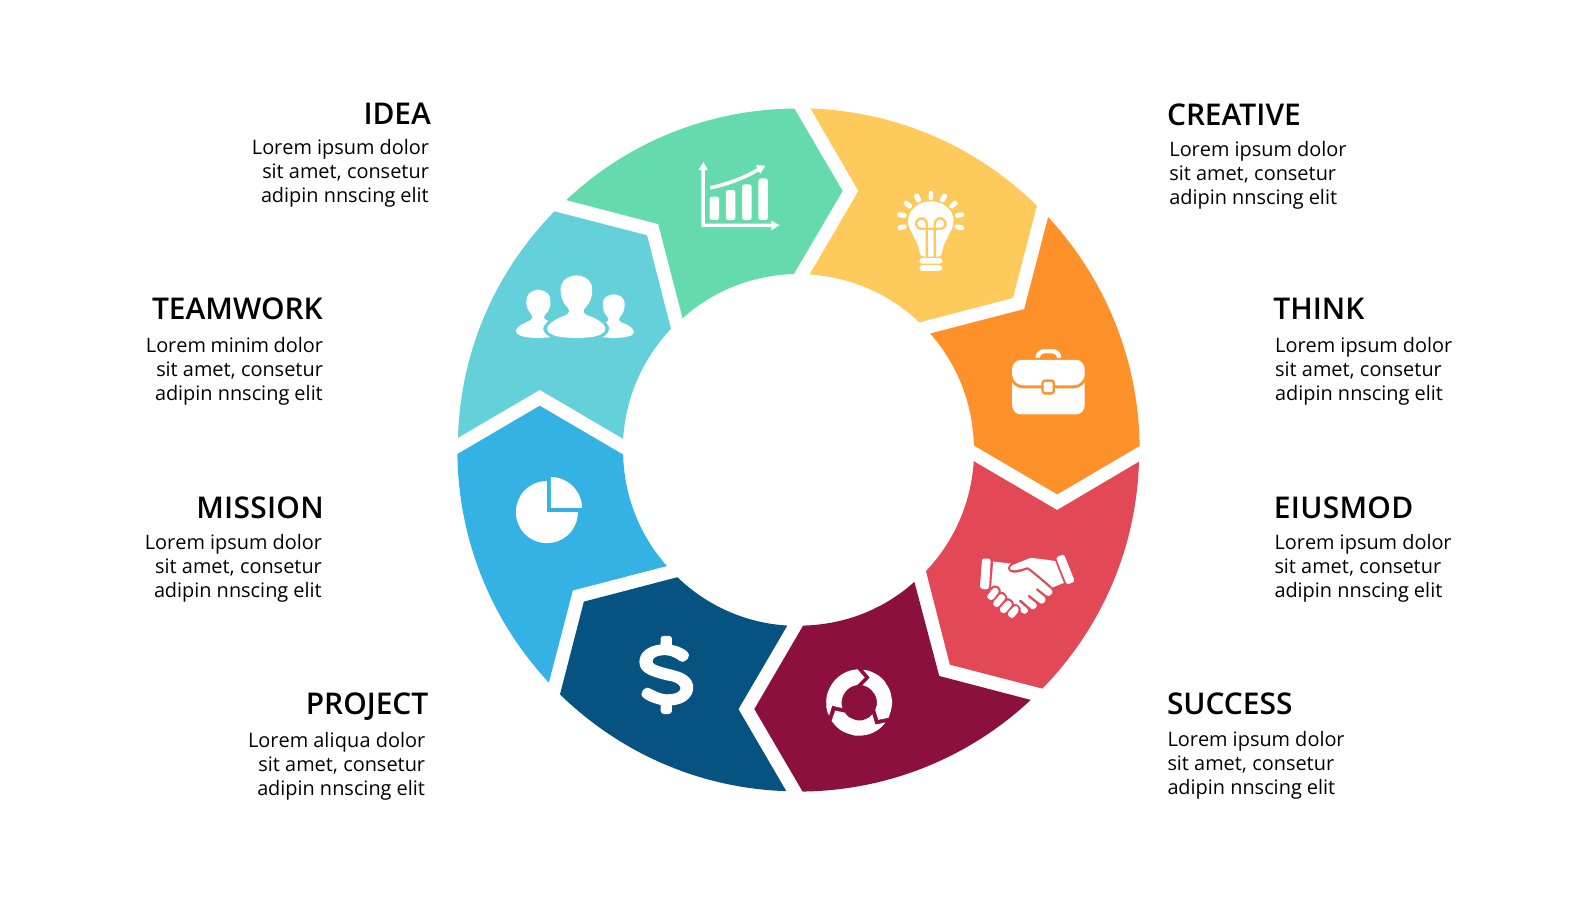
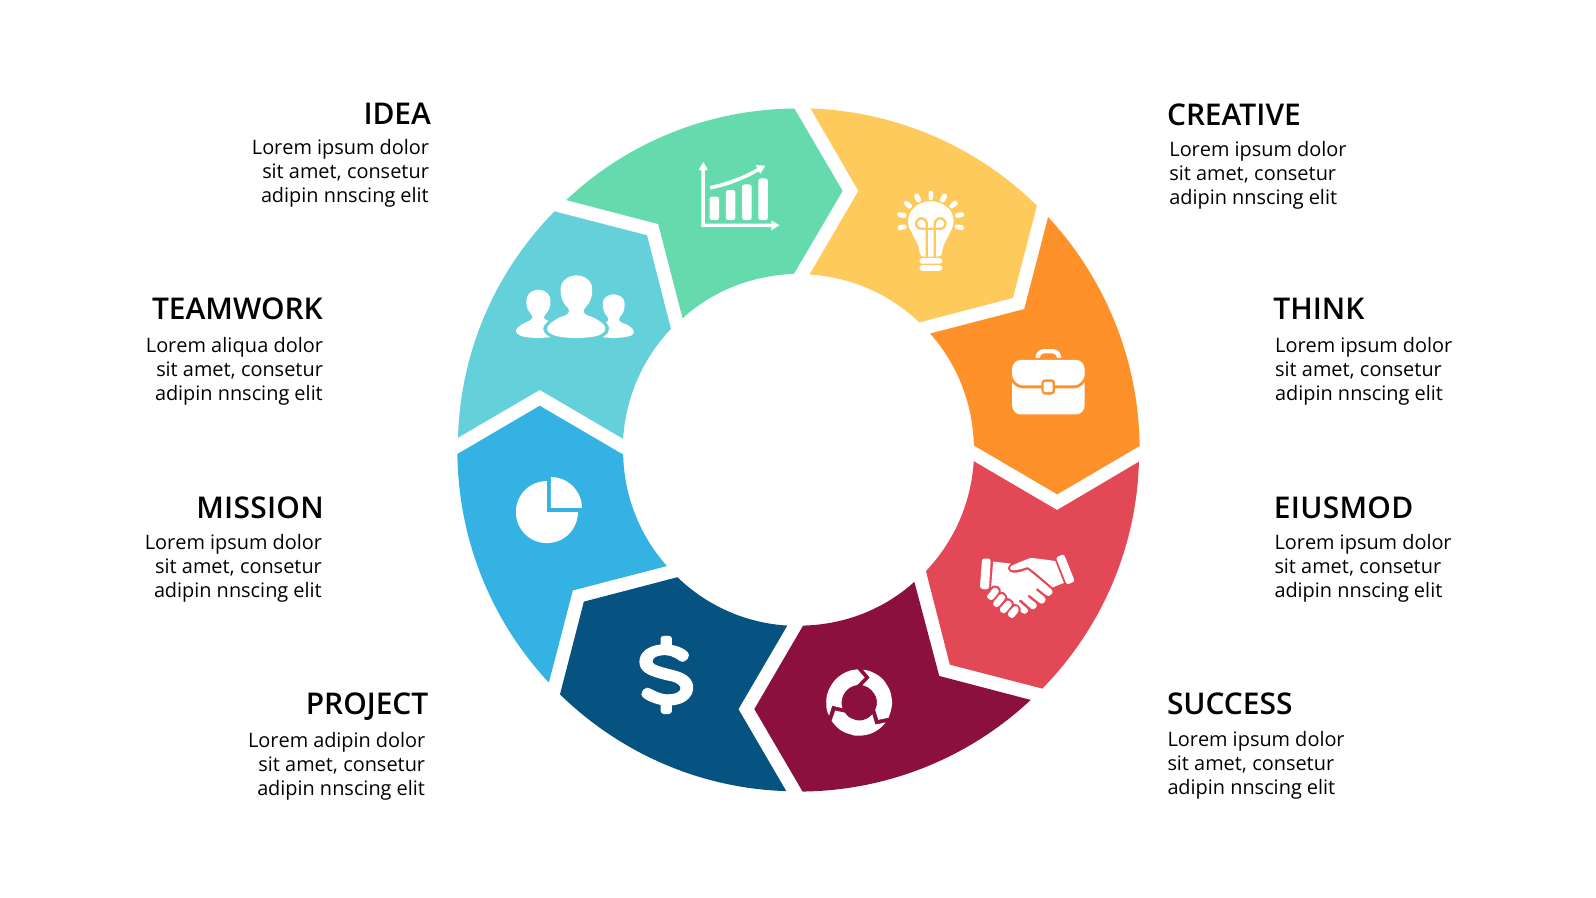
minim: minim -> aliqua
Lorem aliqua: aliqua -> adipin
